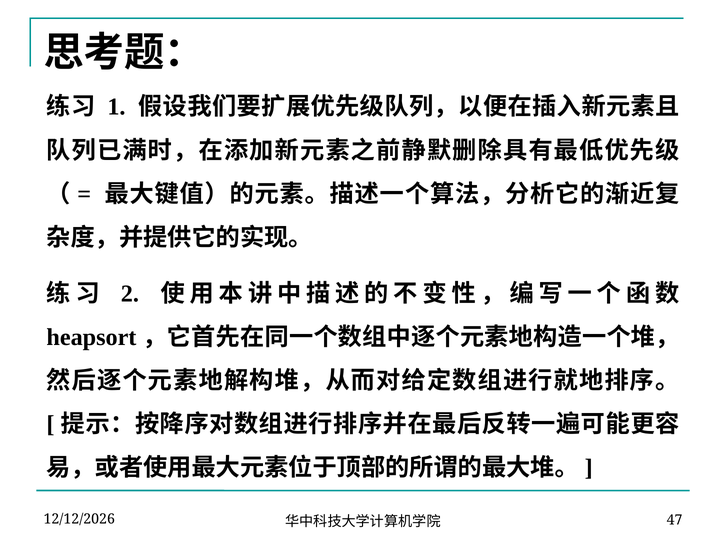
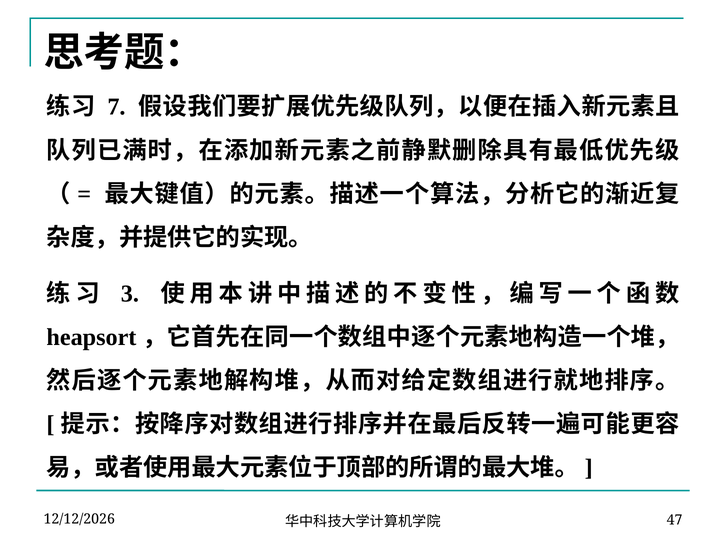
1: 1 -> 7
2: 2 -> 3
